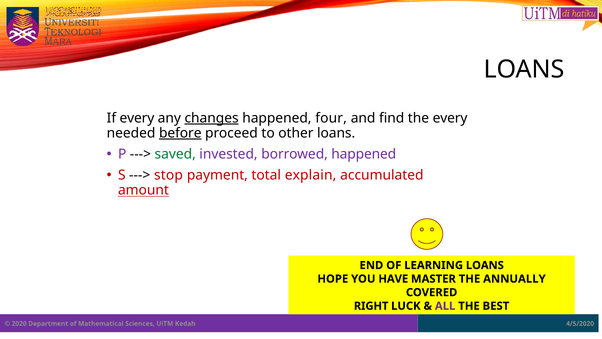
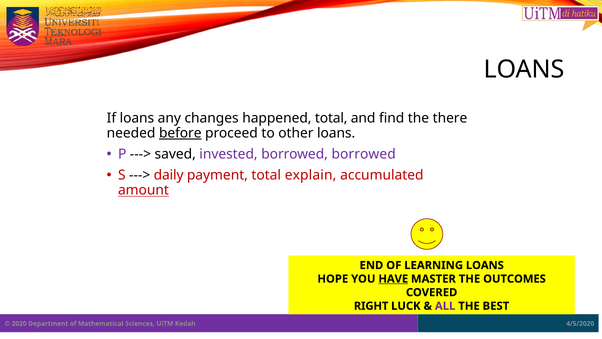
If every: every -> loans
changes underline: present -> none
happened four: four -> total
the every: every -> there
saved colour: green -> black
borrowed happened: happened -> borrowed
stop: stop -> daily
HAVE underline: none -> present
ANNUALLY: ANNUALLY -> OUTCOMES
